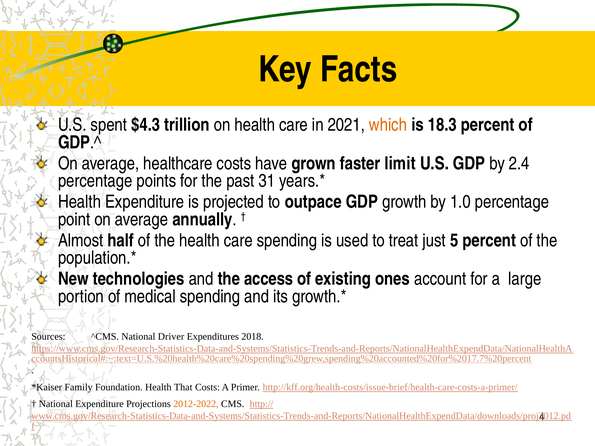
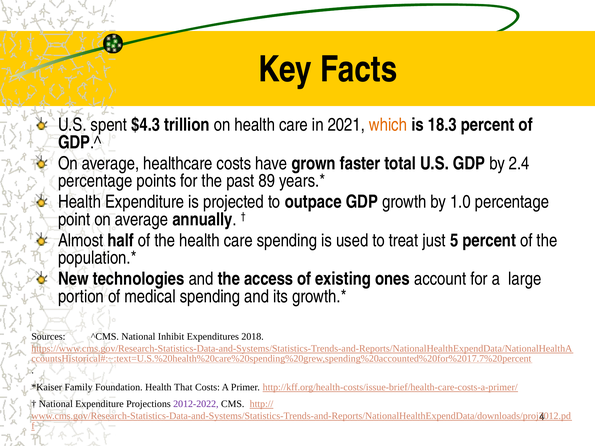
limit: limit -> total
31: 31 -> 89
Driver: Driver -> Inhibit
2012-2022 colour: orange -> purple
